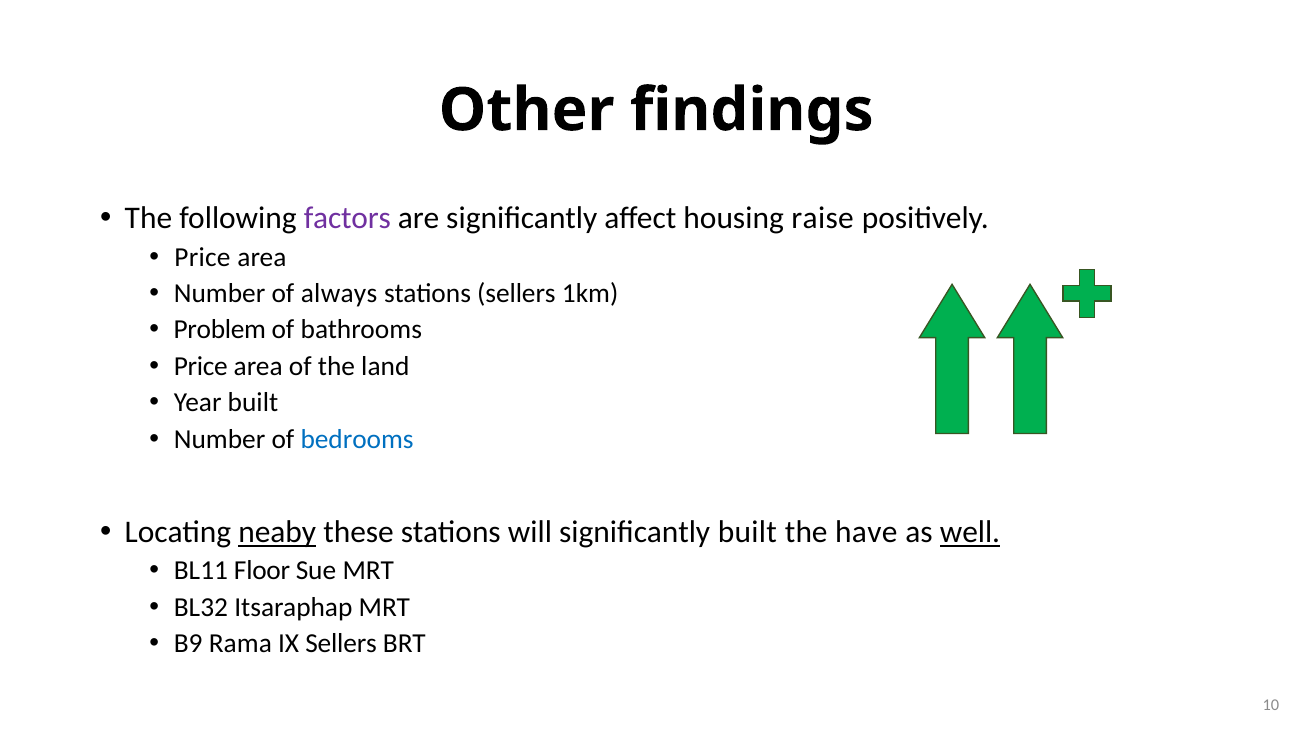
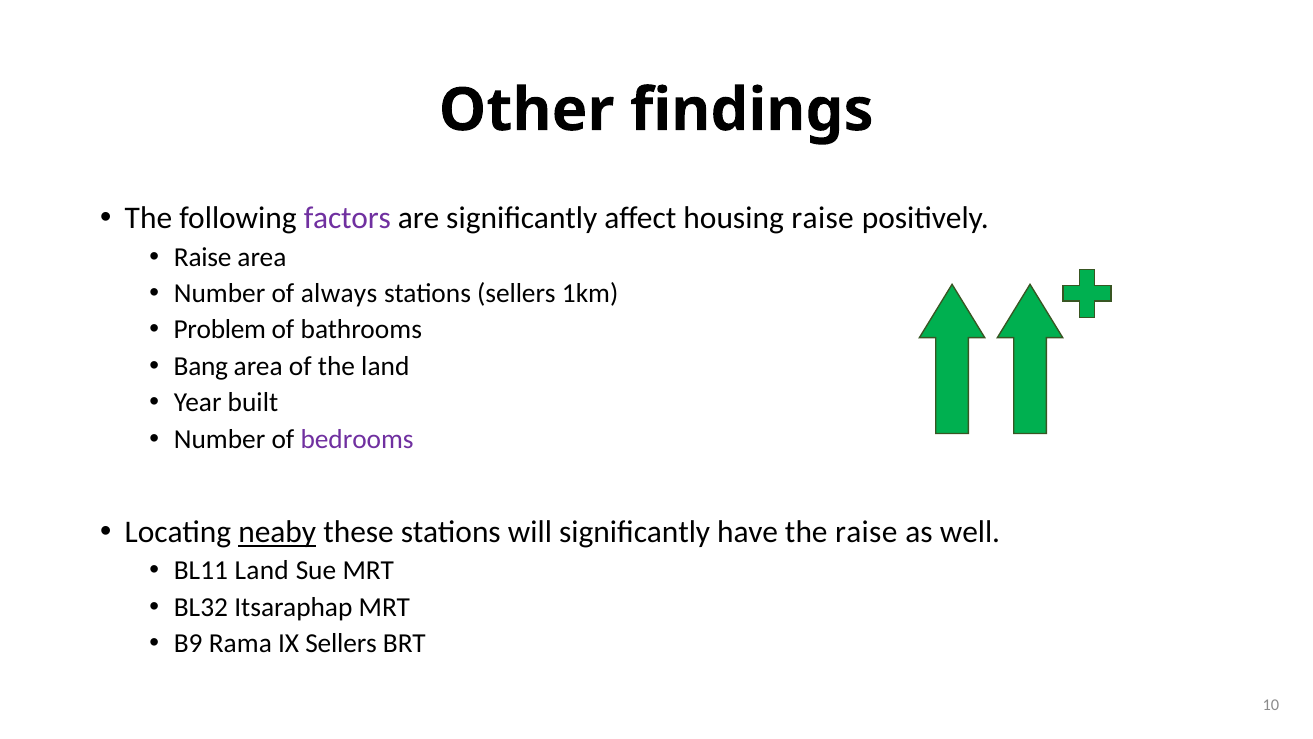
Price at (202, 257): Price -> Raise
Price at (201, 366): Price -> Bang
bedrooms colour: blue -> purple
significantly built: built -> have
the have: have -> raise
well underline: present -> none
BL11 Floor: Floor -> Land
